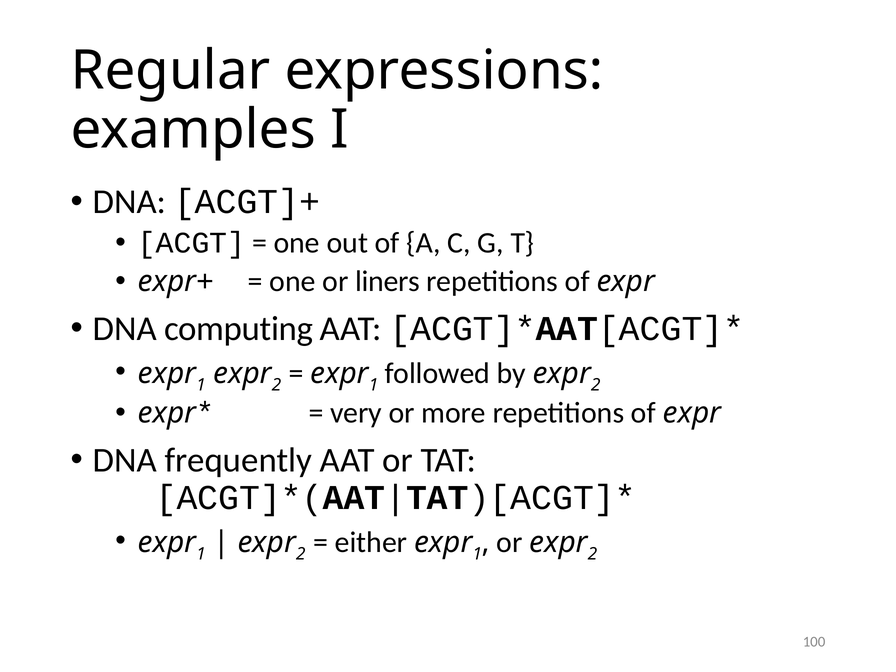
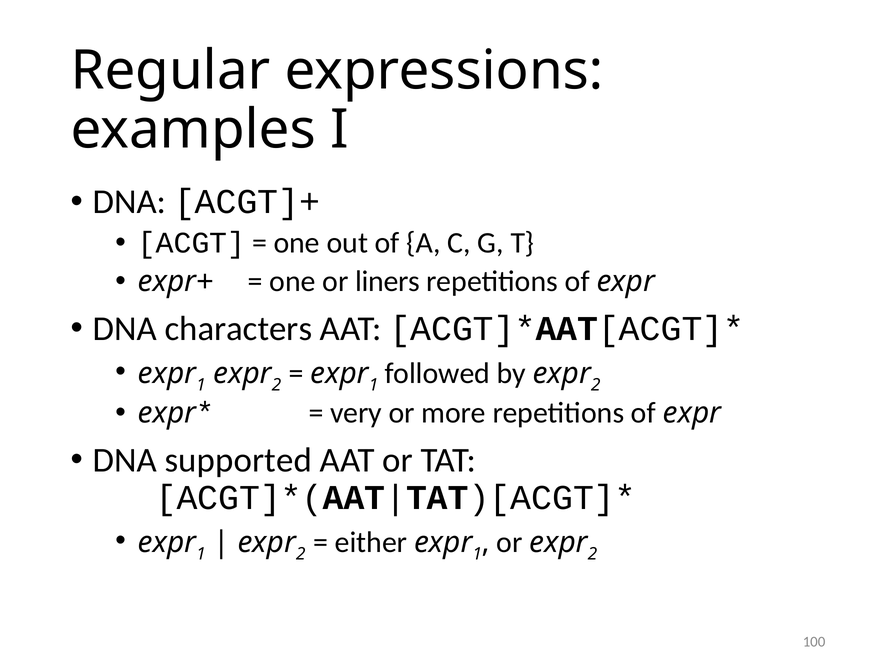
computing: computing -> characters
frequently: frequently -> supported
